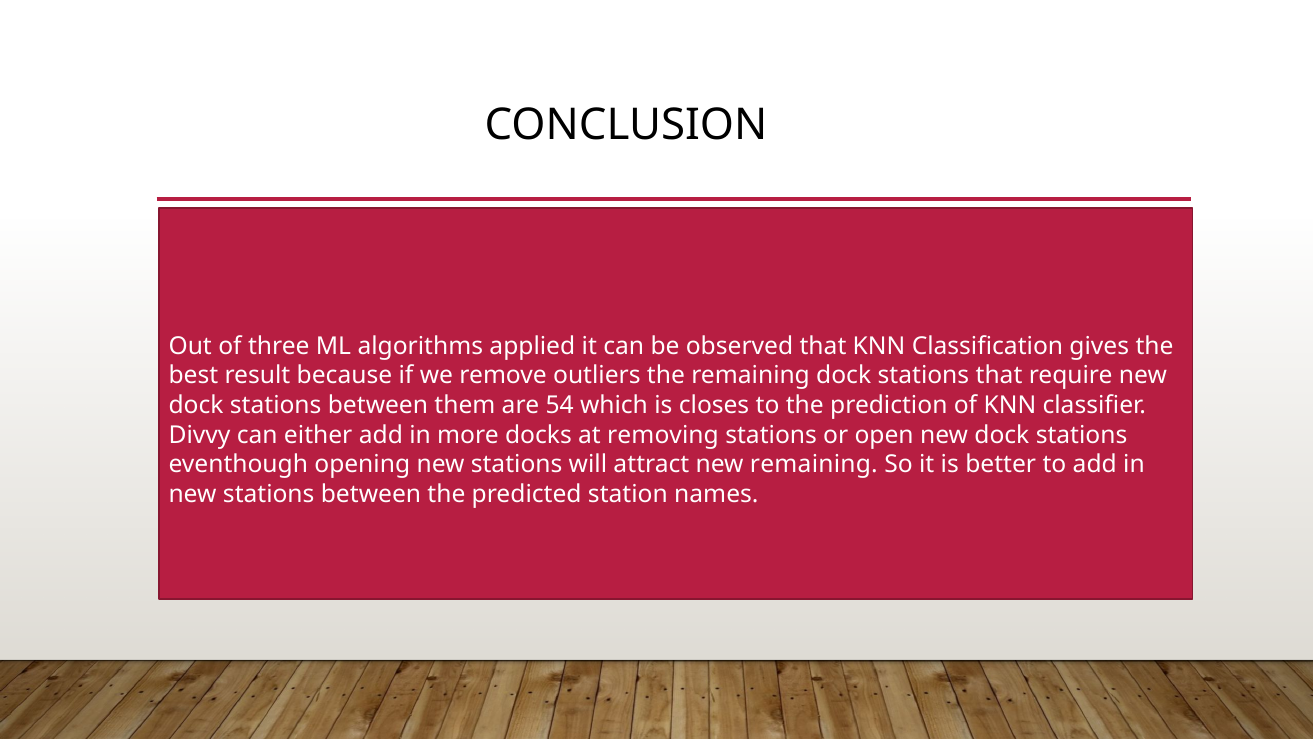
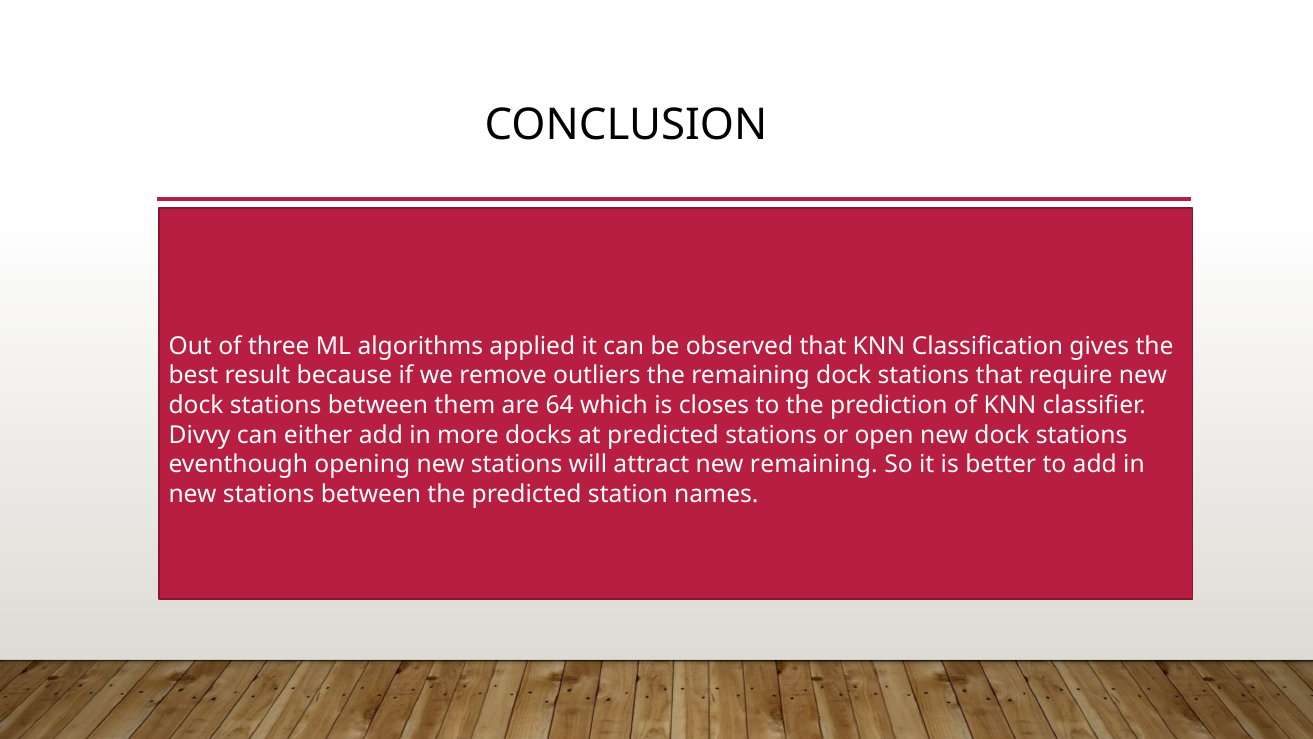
54: 54 -> 64
at removing: removing -> predicted
